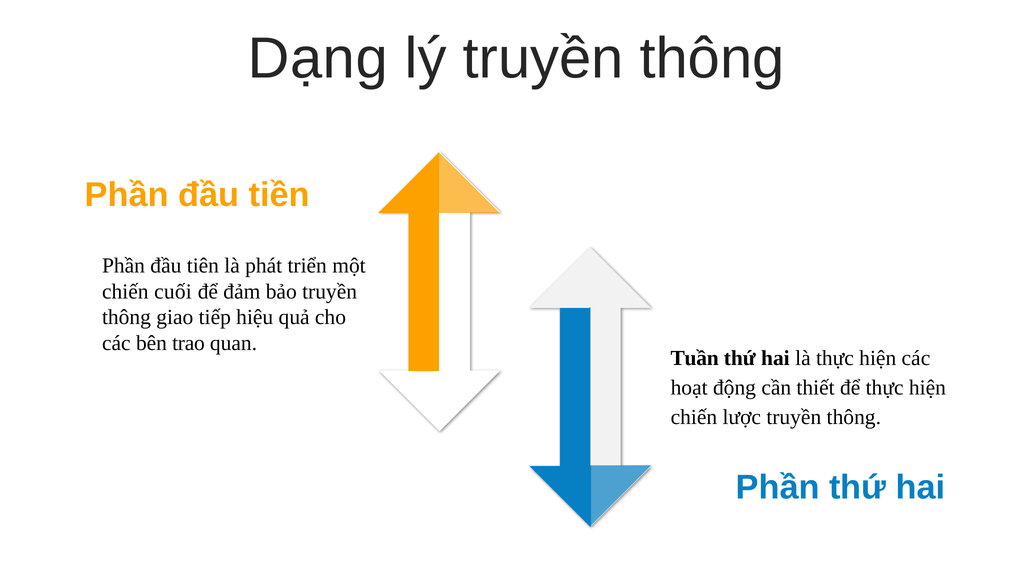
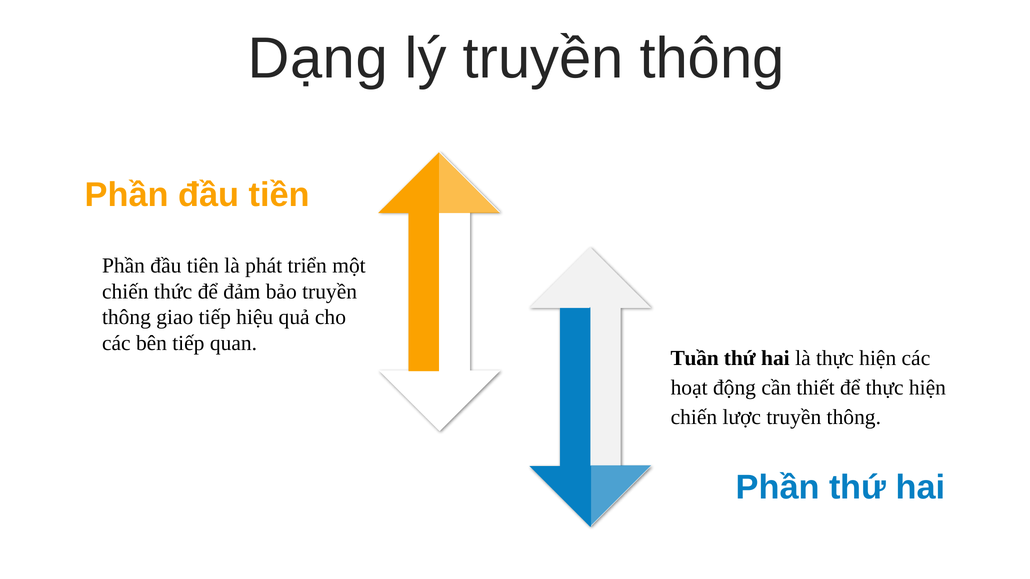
cuối: cuối -> thức
bên trao: trao -> tiếp
